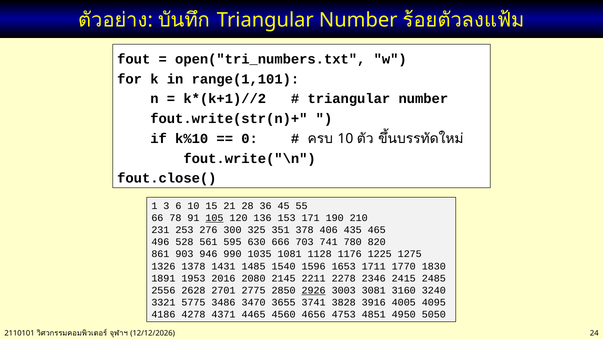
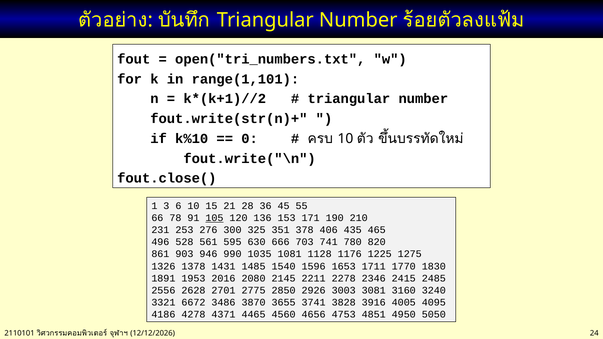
2926 underline: present -> none
5775: 5775 -> 6672
3470: 3470 -> 3870
